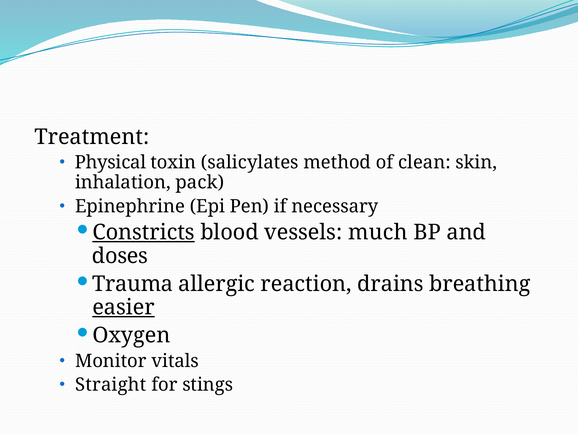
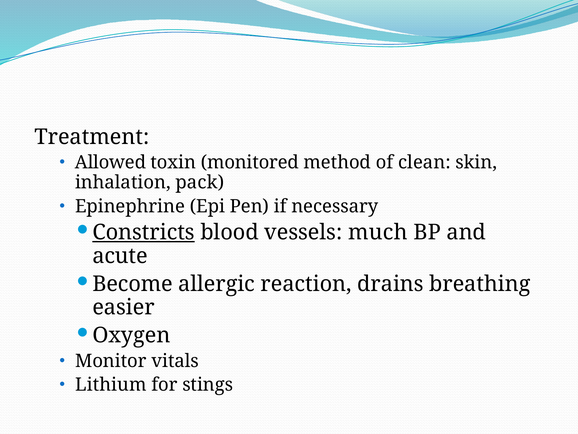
Physical: Physical -> Allowed
salicylates: salicylates -> monitored
doses: doses -> acute
Trauma: Trauma -> Become
easier underline: present -> none
Straight: Straight -> Lithium
